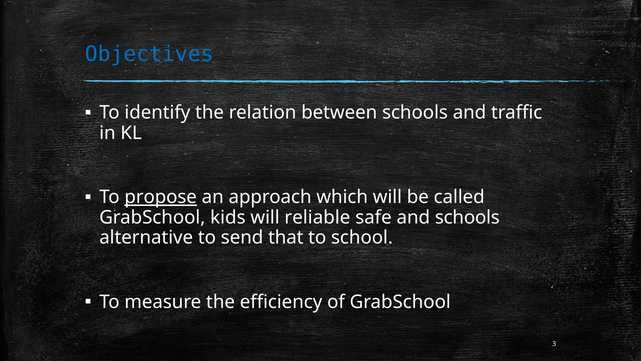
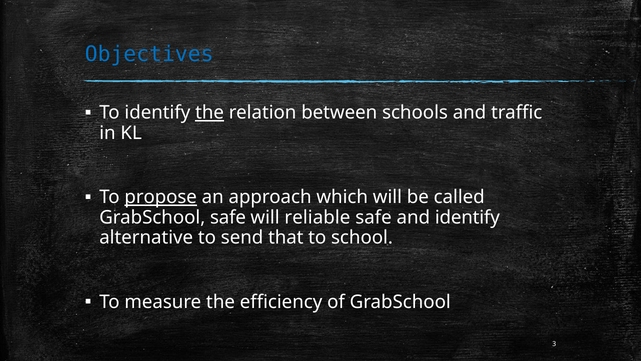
the at (210, 113) underline: none -> present
GrabSchool kids: kids -> safe
and schools: schools -> identify
